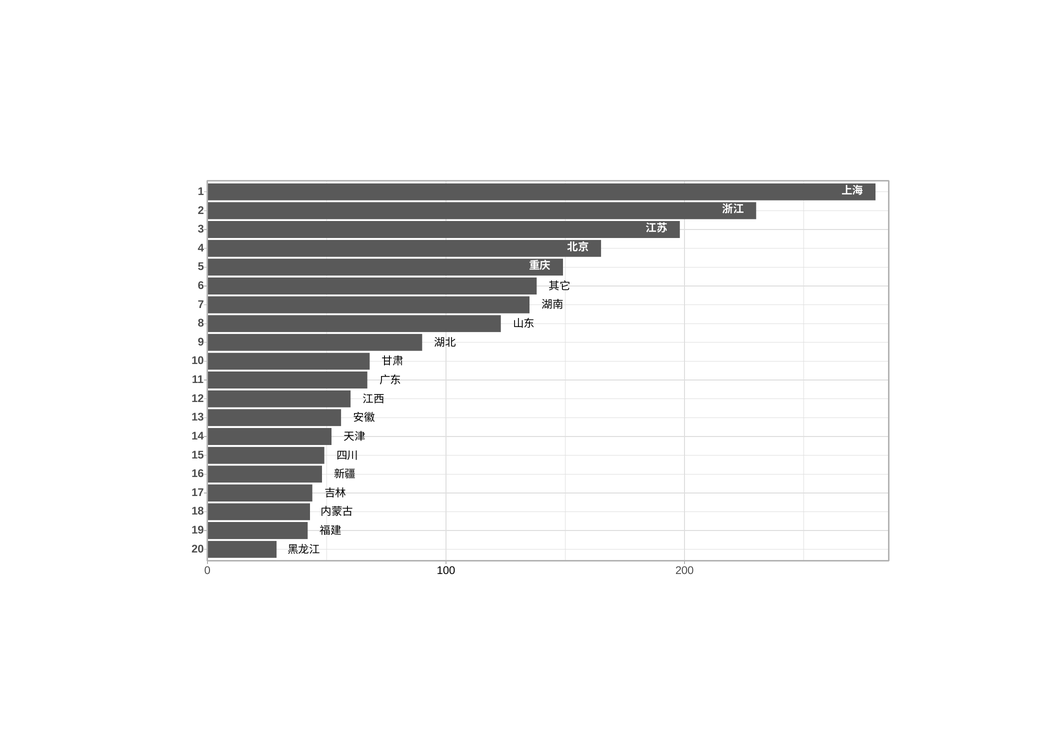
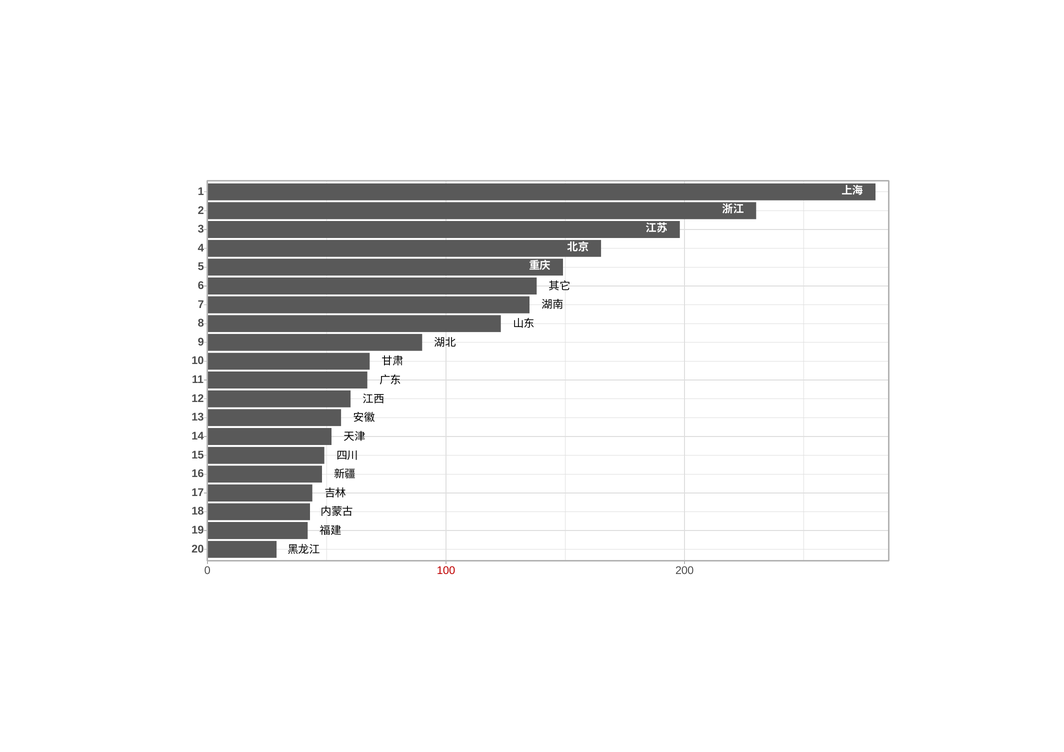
100 colour: black -> red
